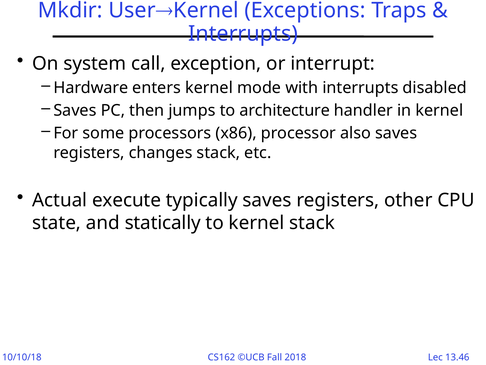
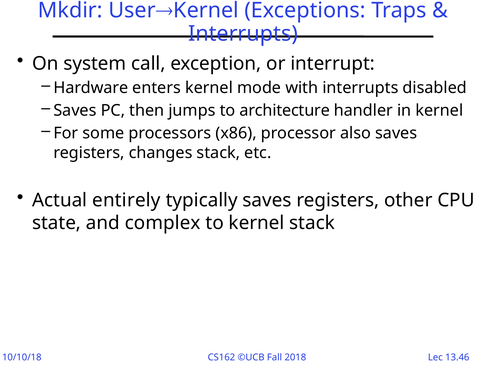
execute: execute -> entirely
statically: statically -> complex
